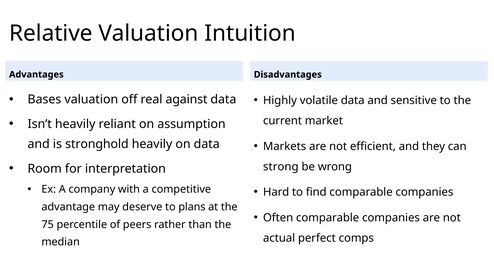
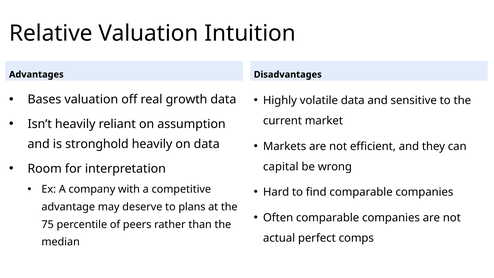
against: against -> growth
strong: strong -> capital
